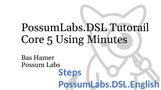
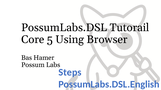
Minutes: Minutes -> Browser
